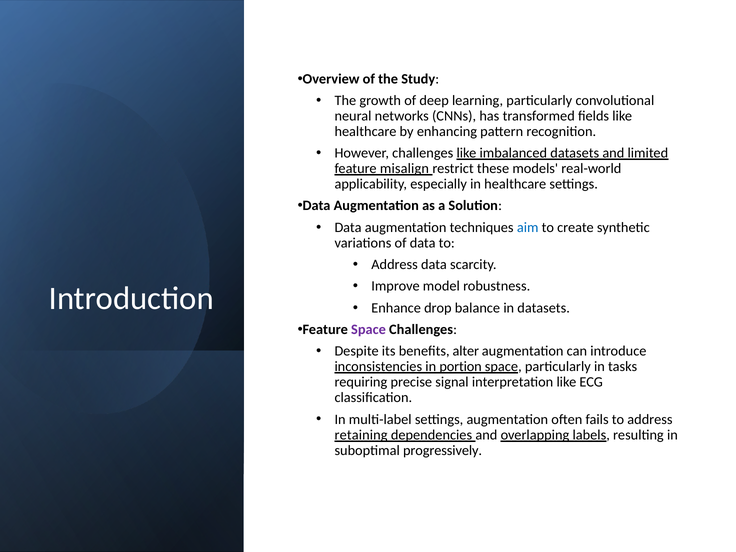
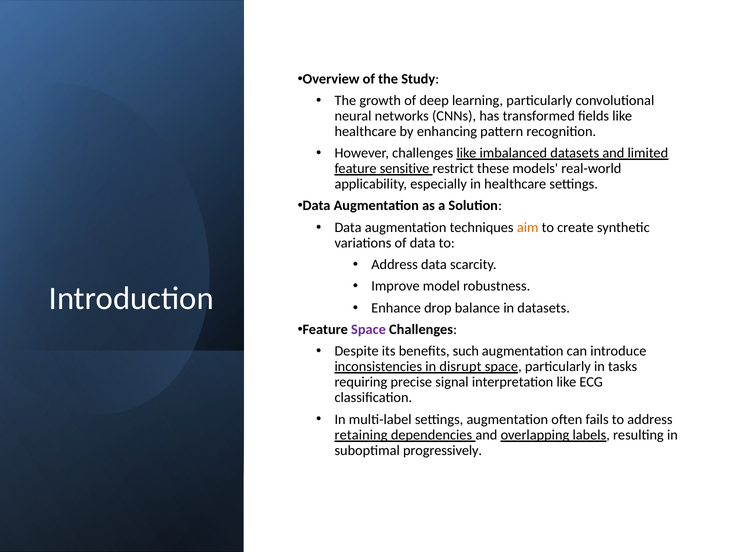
misalign: misalign -> sensitive
aim colour: blue -> orange
alter: alter -> such
portion: portion -> disrupt
